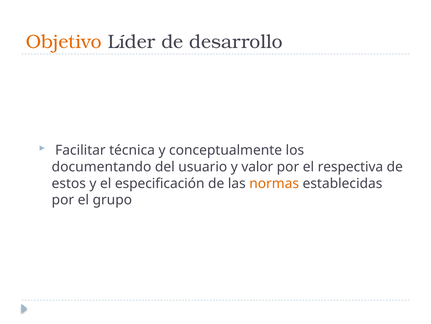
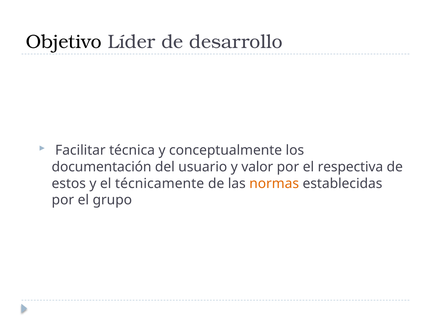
Objetivo colour: orange -> black
documentando: documentando -> documentación
especificación: especificación -> técnicamente
